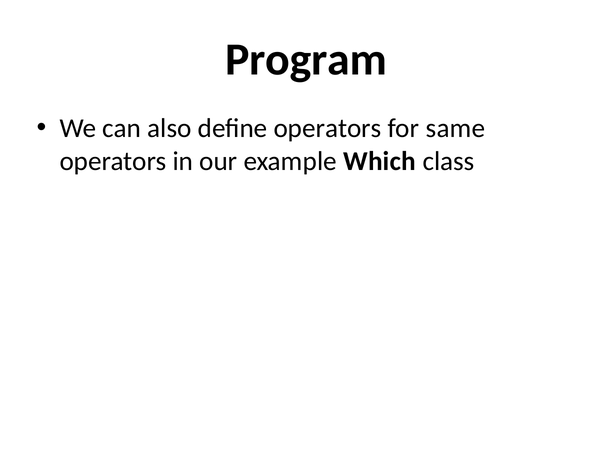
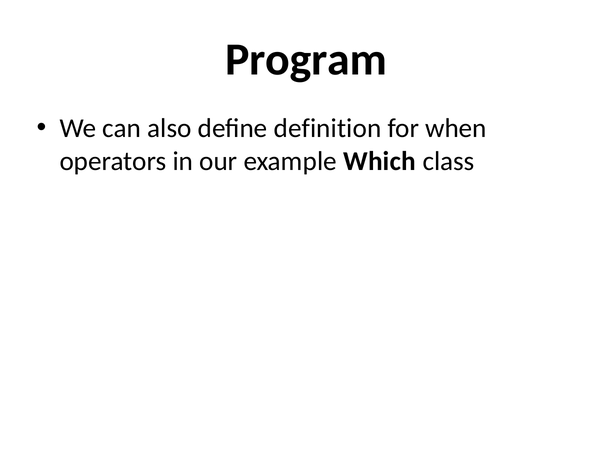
define operators: operators -> definition
same: same -> when
